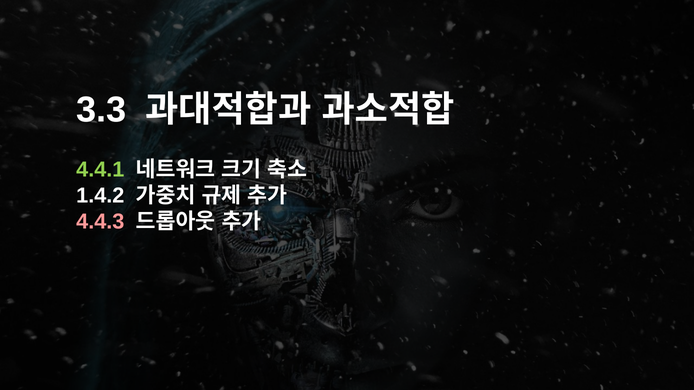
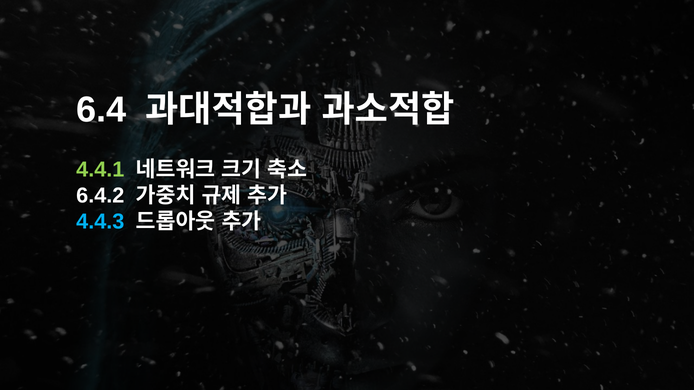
3.3: 3.3 -> 6.4
1.4.2: 1.4.2 -> 6.4.2
4.4.3 colour: pink -> light blue
